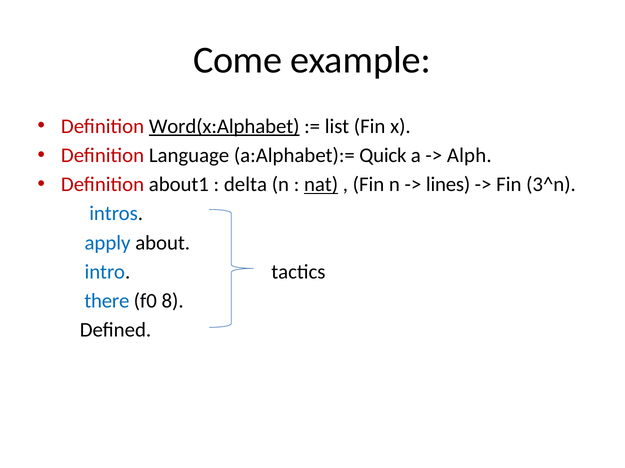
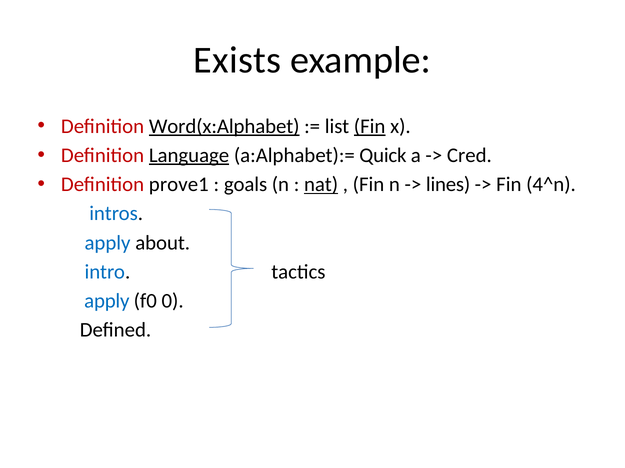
Come: Come -> Exists
Fin at (370, 126) underline: none -> present
Language underline: none -> present
Alph: Alph -> Cred
about1: about1 -> prove1
delta: delta -> goals
3^n: 3^n -> 4^n
there at (107, 301): there -> apply
8: 8 -> 0
